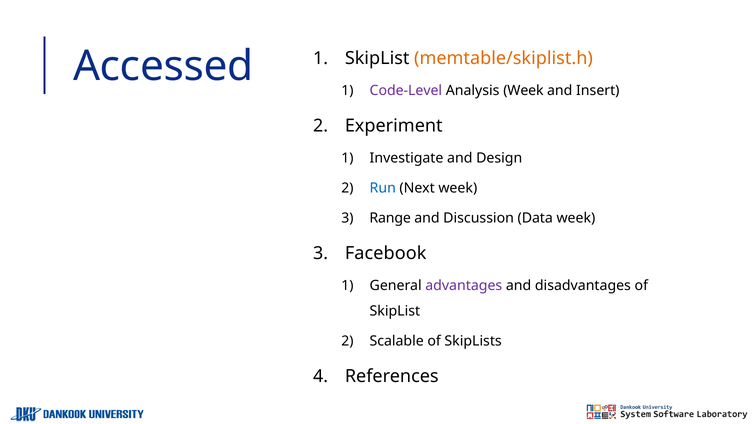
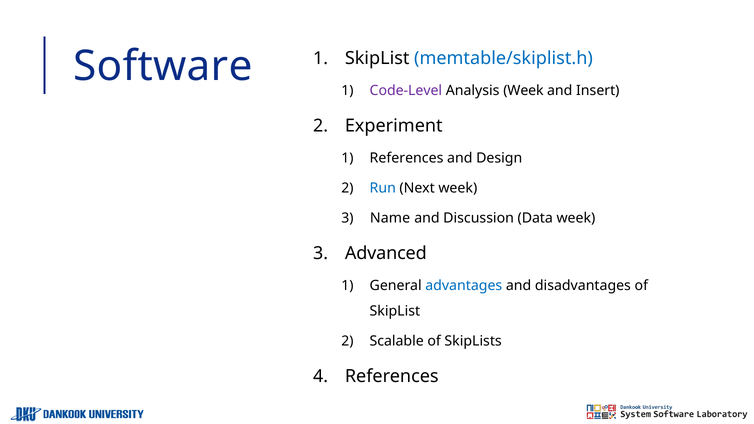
memtable/skiplist.h colour: orange -> blue
Accessed: Accessed -> Software
Investigate at (407, 158): Investigate -> References
Range: Range -> Name
Facebook: Facebook -> Advanced
advantages colour: purple -> blue
